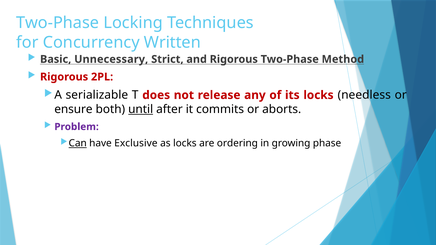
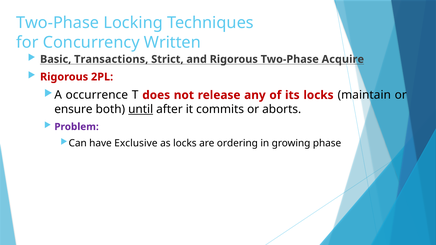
Unnecessary: Unnecessary -> Transactions
Method: Method -> Acquire
serializable: serializable -> occurrence
needless: needless -> maintain
Can underline: present -> none
